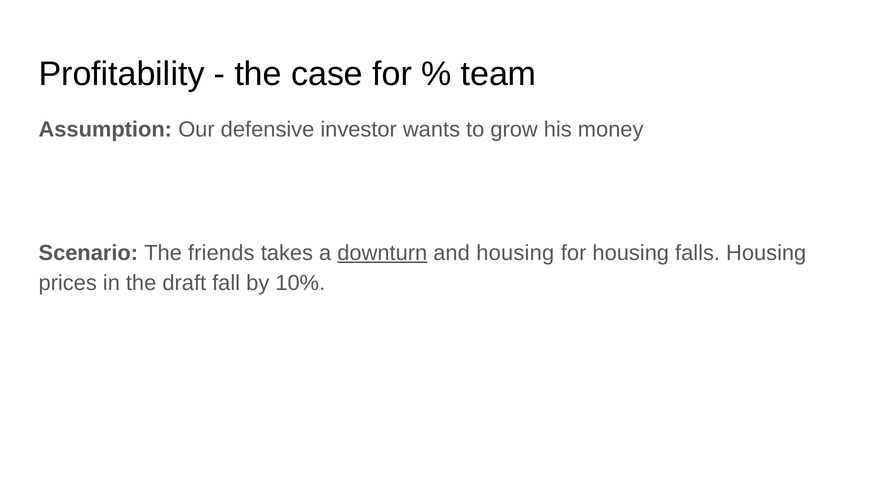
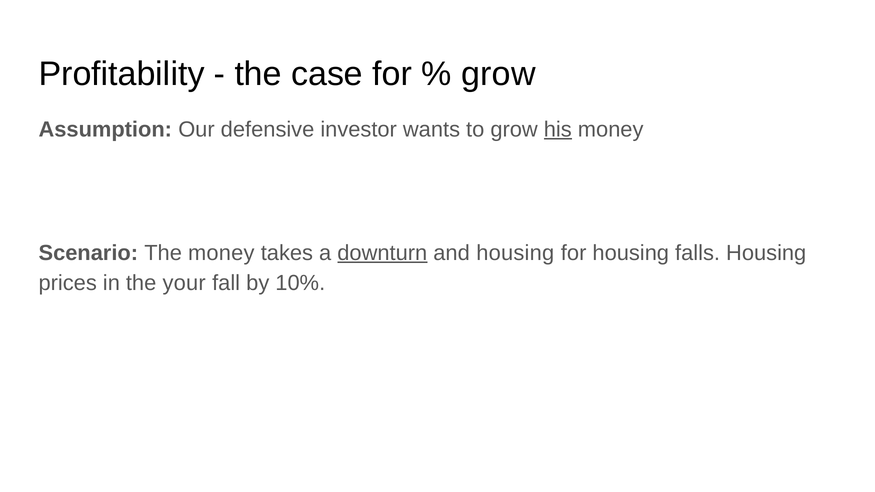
team at (499, 74): team -> grow
his underline: none -> present
The friends: friends -> money
draft: draft -> your
